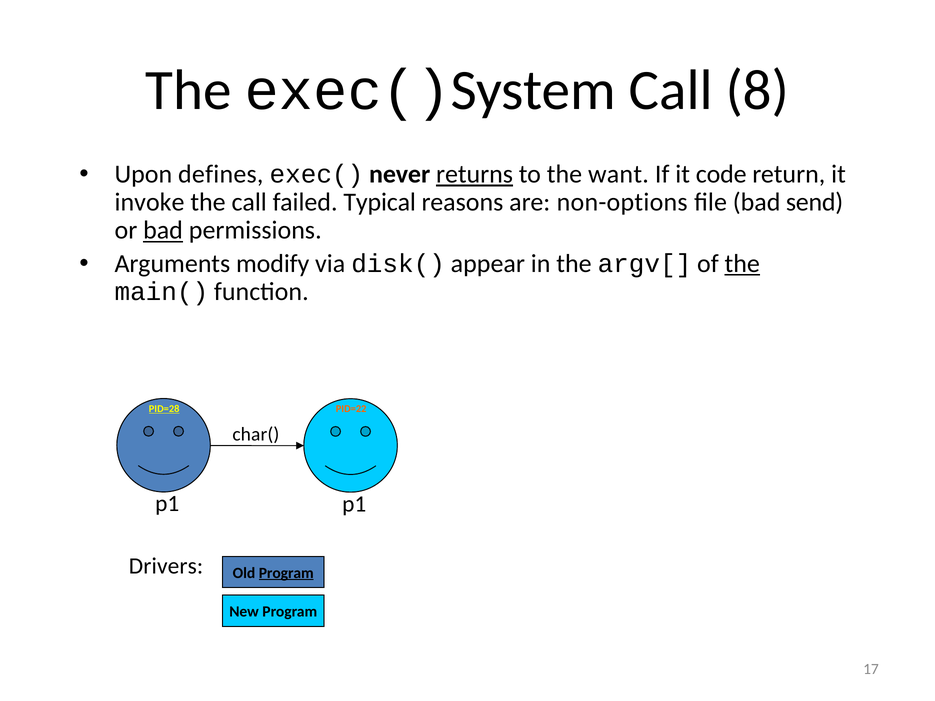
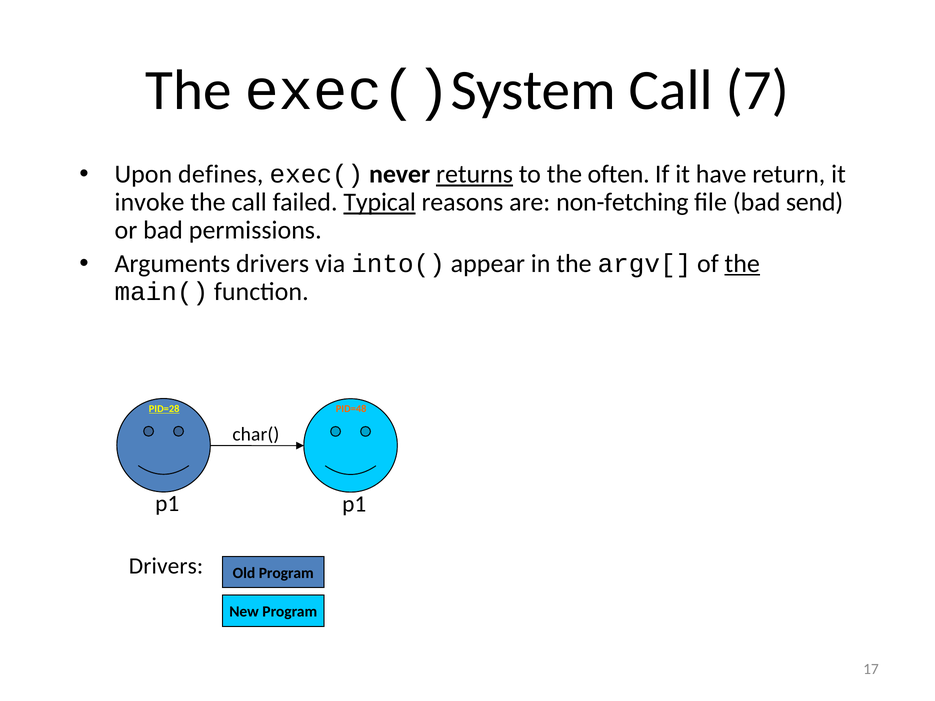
8: 8 -> 7
want: want -> often
code: code -> have
Typical underline: none -> present
non-options: non-options -> non-fetching
bad at (163, 230) underline: present -> none
Arguments modify: modify -> drivers
disk(: disk( -> into(
PID=22: PID=22 -> PID=48
Program at (286, 573) underline: present -> none
